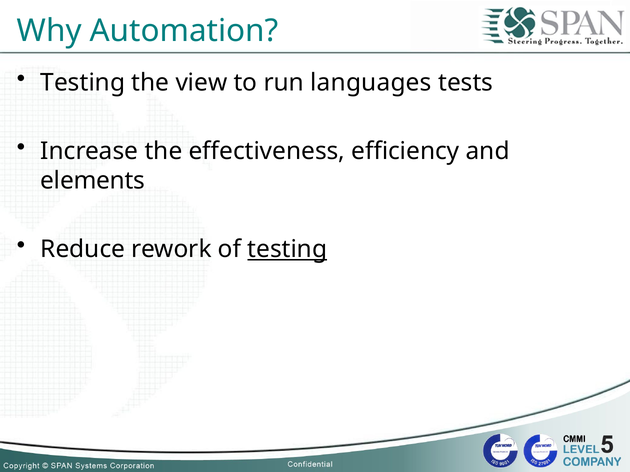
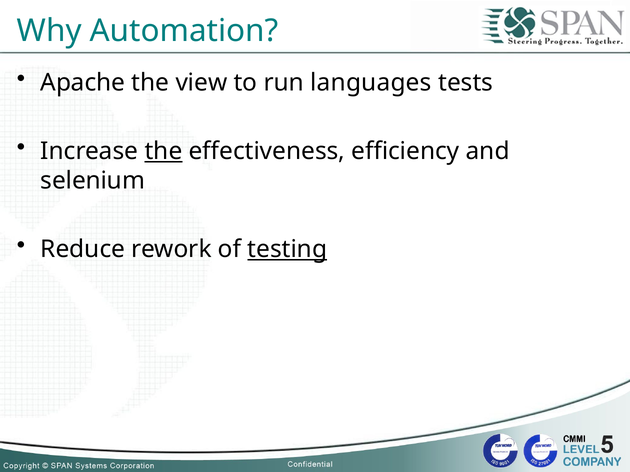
Testing at (83, 83): Testing -> Apache
the at (163, 151) underline: none -> present
elements: elements -> selenium
